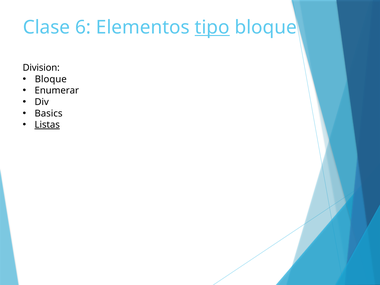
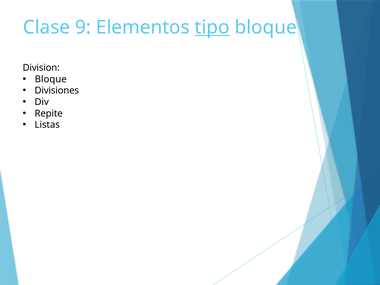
6: 6 -> 9
Enumerar: Enumerar -> Divisiones
Basics: Basics -> Repite
Listas underline: present -> none
